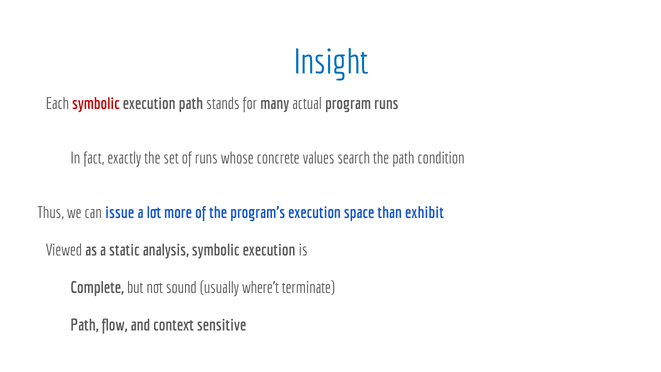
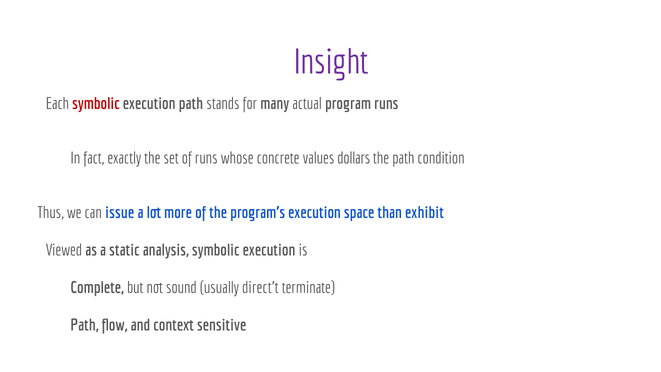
Insight colour: blue -> purple
search: search -> dollars
where’t: where’t -> direct’t
